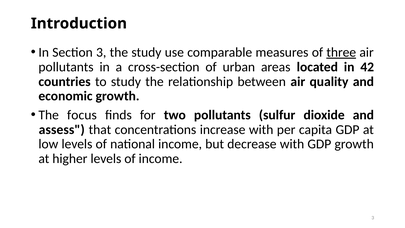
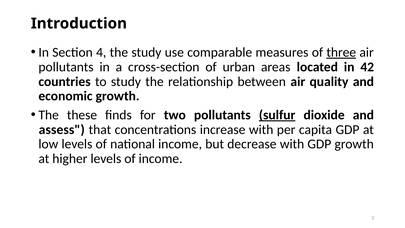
Section 3: 3 -> 4
focus: focus -> these
sulfur underline: none -> present
